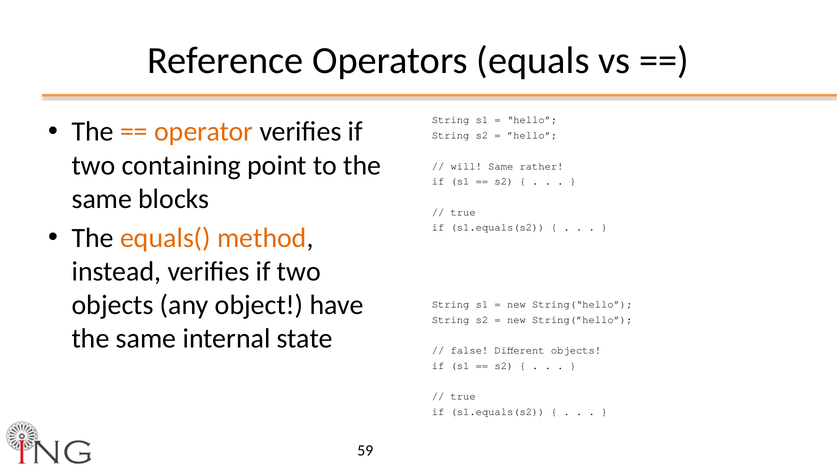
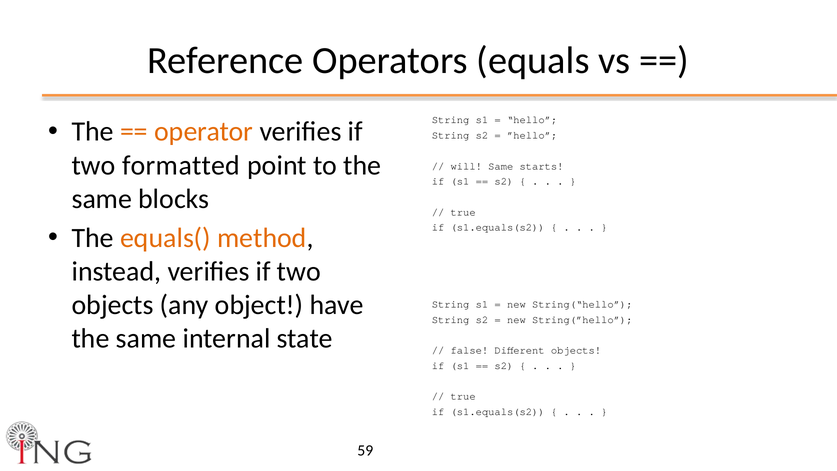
containing: containing -> formatted
rather: rather -> starts
